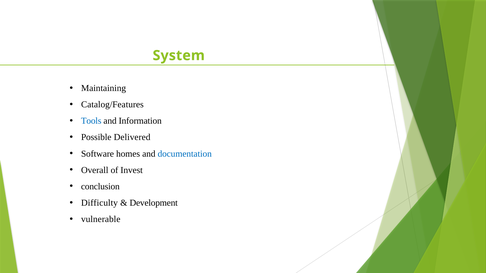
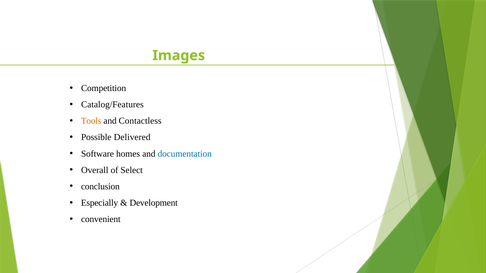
System: System -> Images
Maintaining: Maintaining -> Competition
Tools colour: blue -> orange
Information: Information -> Contactless
Invest: Invest -> Select
Difficulty: Difficulty -> Especially
vulnerable: vulnerable -> convenient
